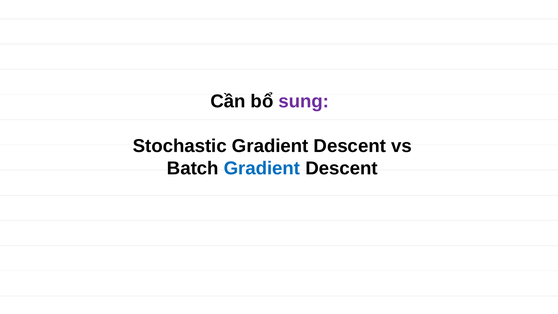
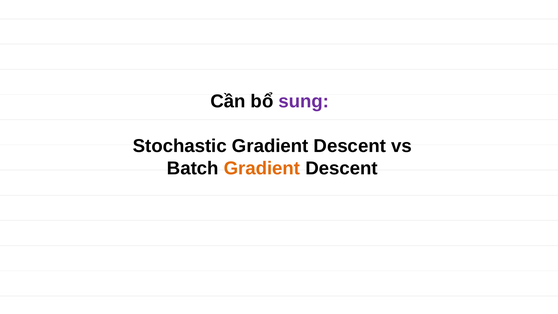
Gradient at (262, 168) colour: blue -> orange
